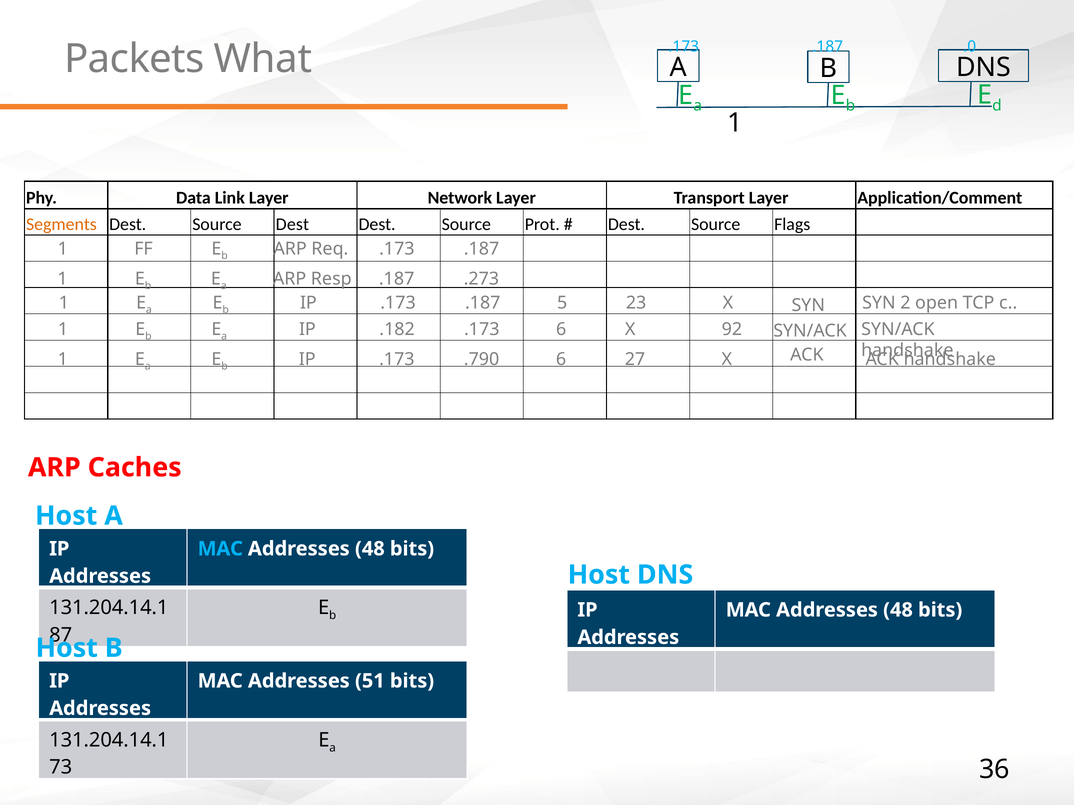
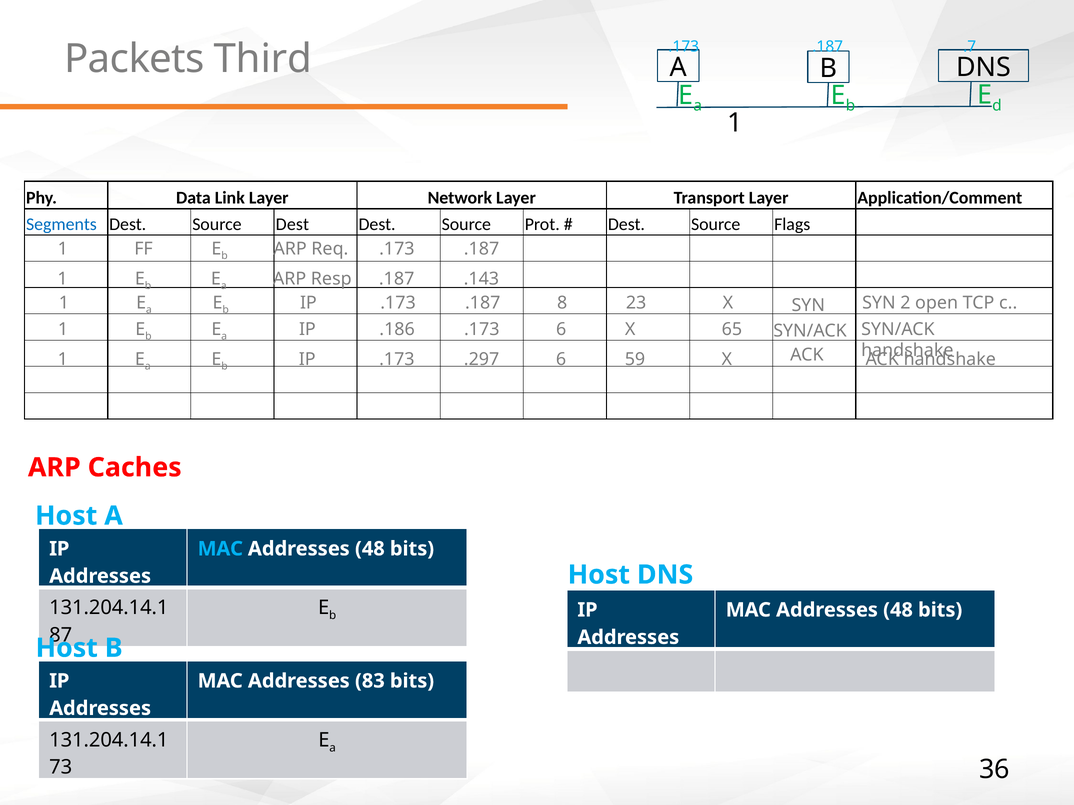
.0: .0 -> .7
What: What -> Third
Segments colour: orange -> blue
.273: .273 -> .143
5: 5 -> 8
.182: .182 -> .186
92: 92 -> 65
.790: .790 -> .297
27: 27 -> 59
51: 51 -> 83
